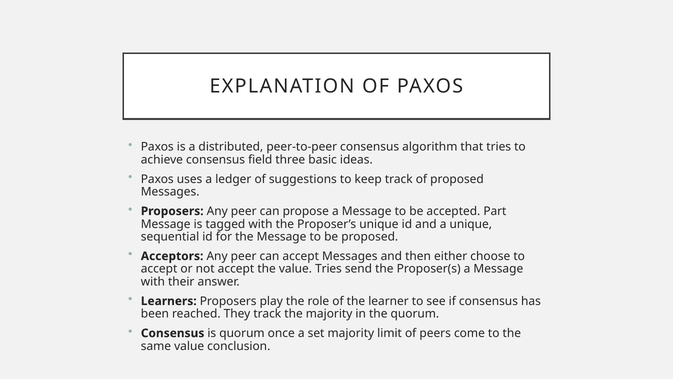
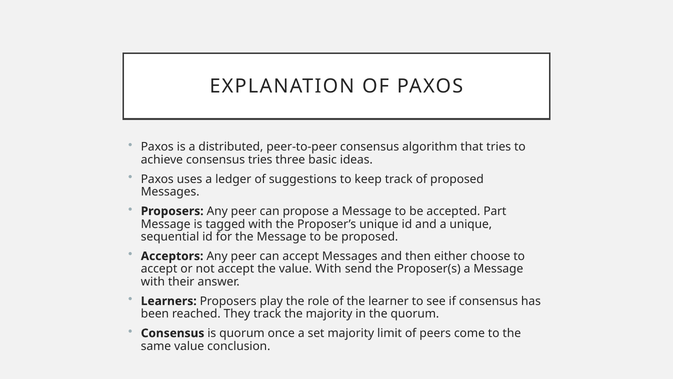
consensus field: field -> tries
value Tries: Tries -> With
